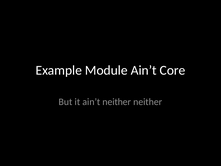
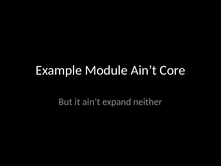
ain’t neither: neither -> expand
